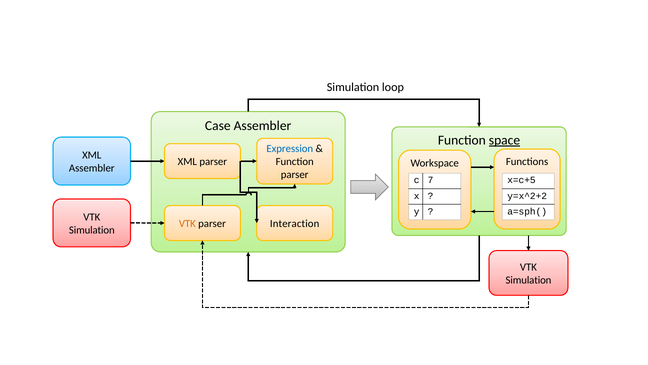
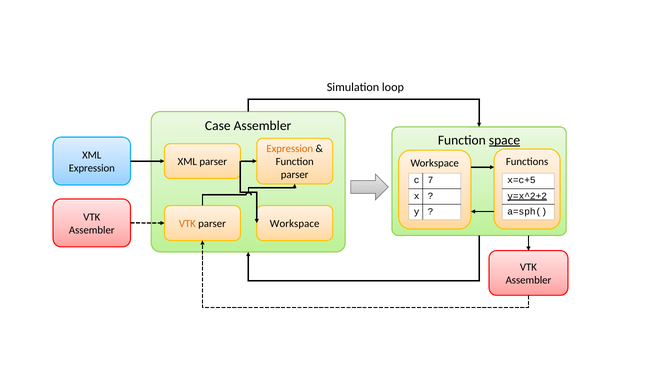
Expression at (290, 149) colour: blue -> orange
Assembler at (92, 168): Assembler -> Expression
y=x^2+2 underline: none -> present
Interaction at (295, 223): Interaction -> Workspace
Simulation at (92, 230): Simulation -> Assembler
Simulation at (529, 280): Simulation -> Assembler
